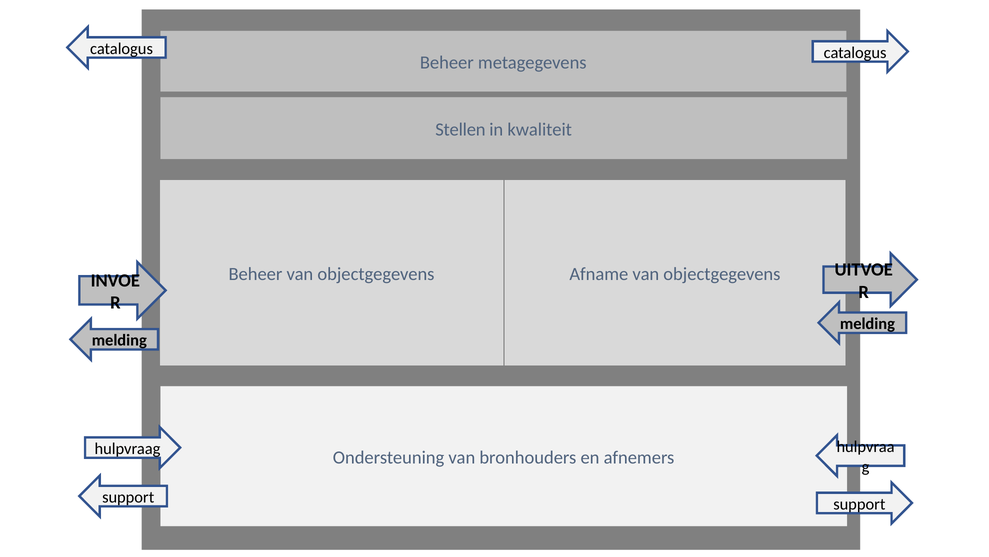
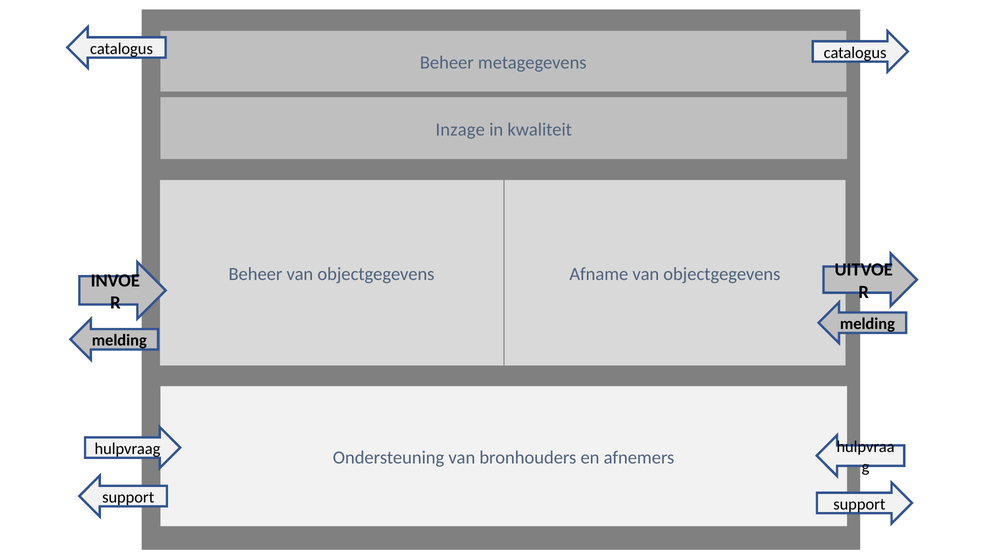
Stellen: Stellen -> Inzage
